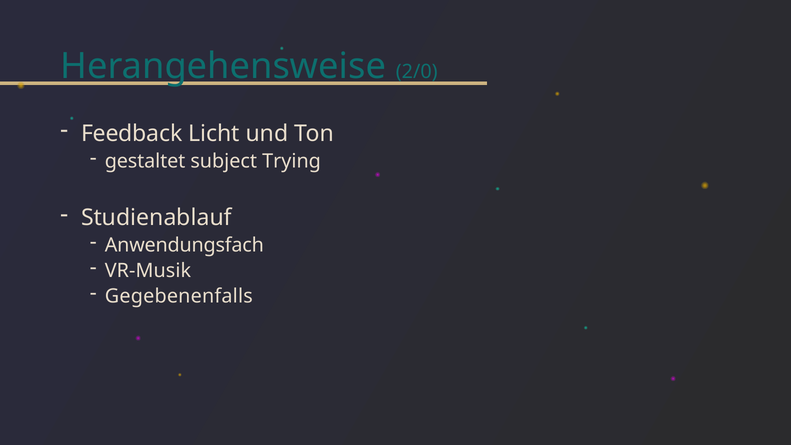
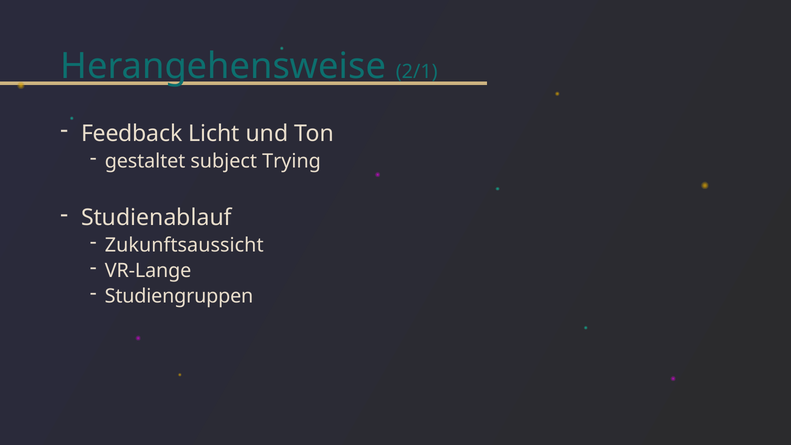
2/0: 2/0 -> 2/1
Anwendungsfach: Anwendungsfach -> Zukunftsaussicht
VR-Musik: VR-Musik -> VR-Lange
Gegebenenfalls: Gegebenenfalls -> Studiengruppen
